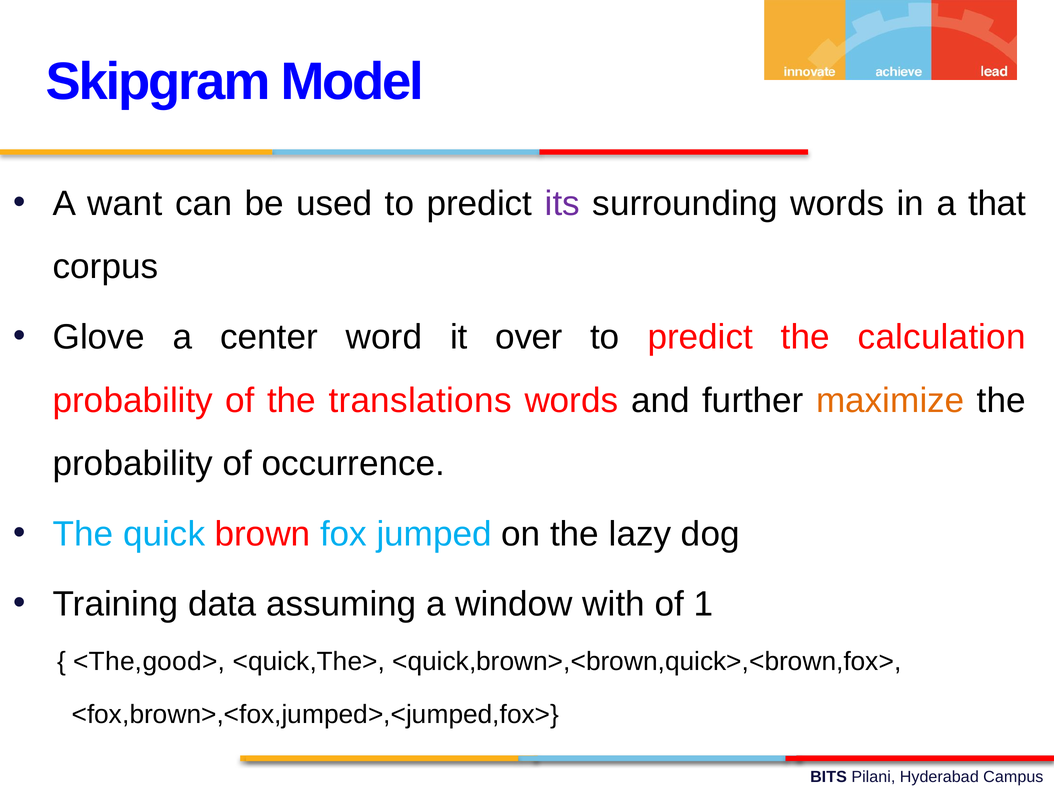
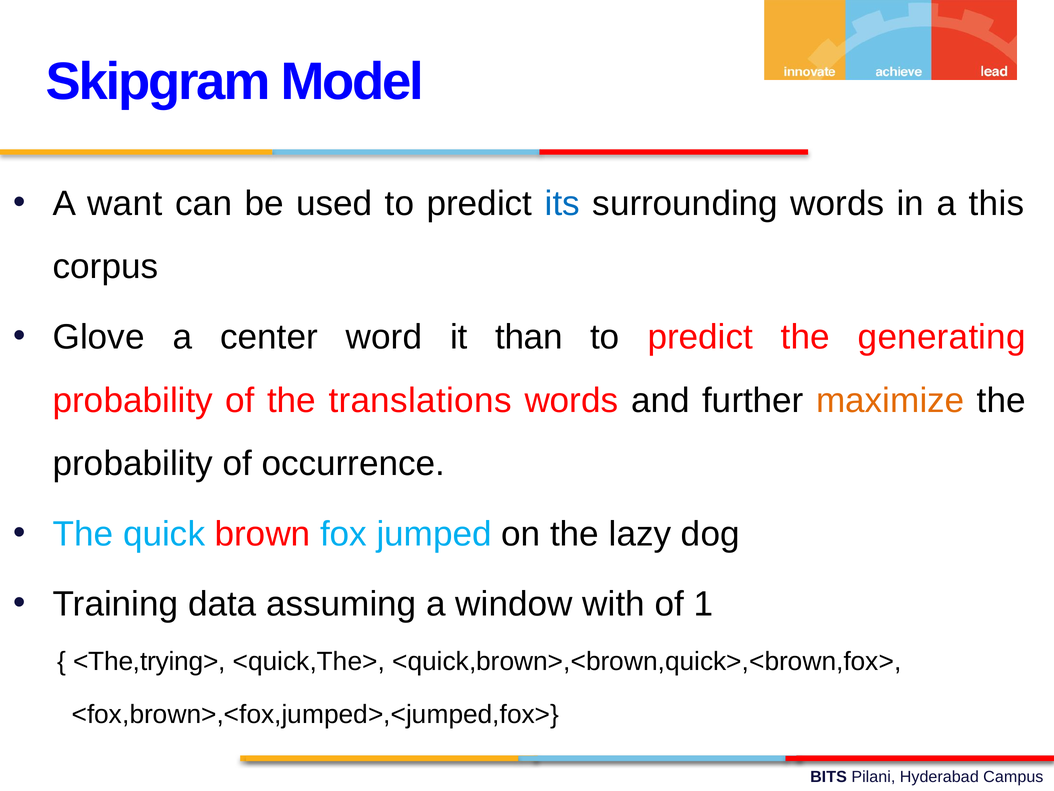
its colour: purple -> blue
that: that -> this
over: over -> than
calculation: calculation -> generating
<The,good>: <The,good> -> <The,trying>
